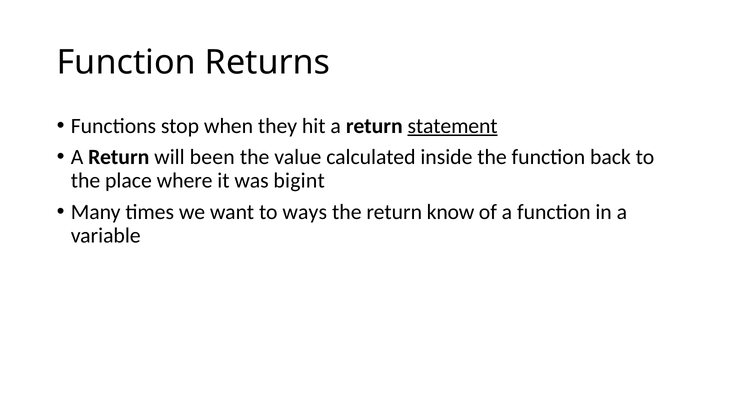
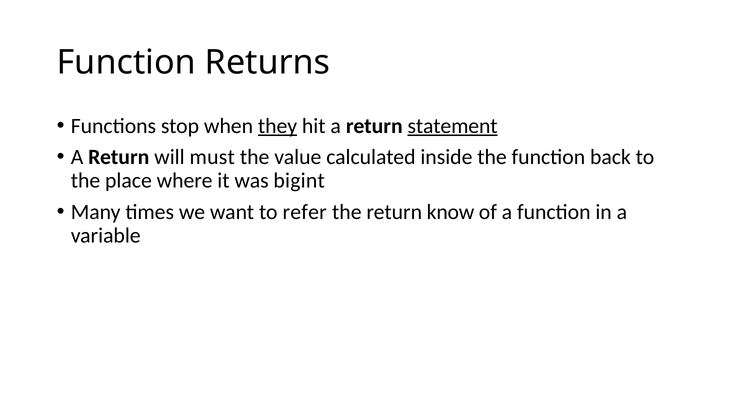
they underline: none -> present
been: been -> must
ways: ways -> refer
